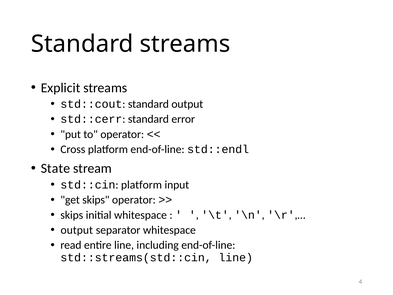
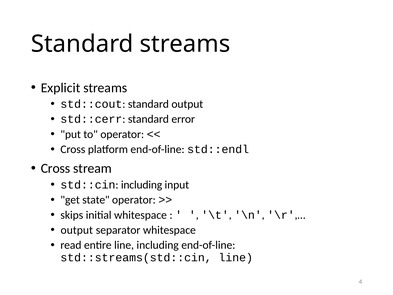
State at (55, 168): State -> Cross
std::cin platform: platform -> including
get skips: skips -> state
